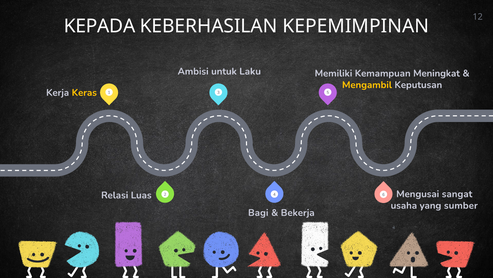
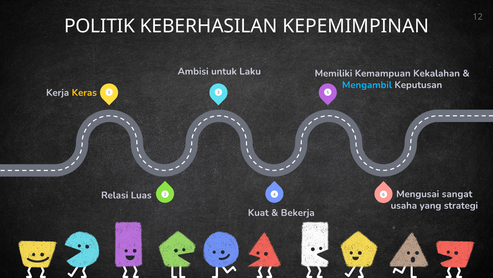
KEPADA: KEPADA -> POLITIK
Meningkat: Meningkat -> Kekalahan
Mengambil colour: yellow -> light blue
sumber: sumber -> strategi
Bagi: Bagi -> Kuat
